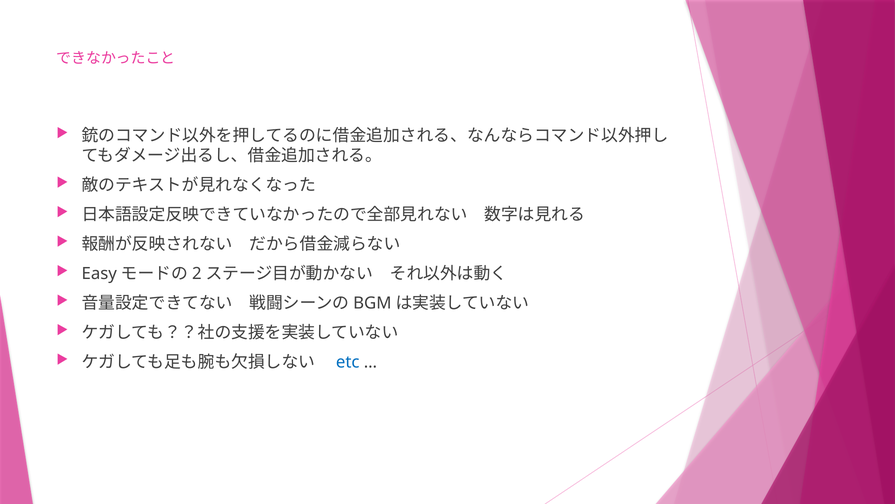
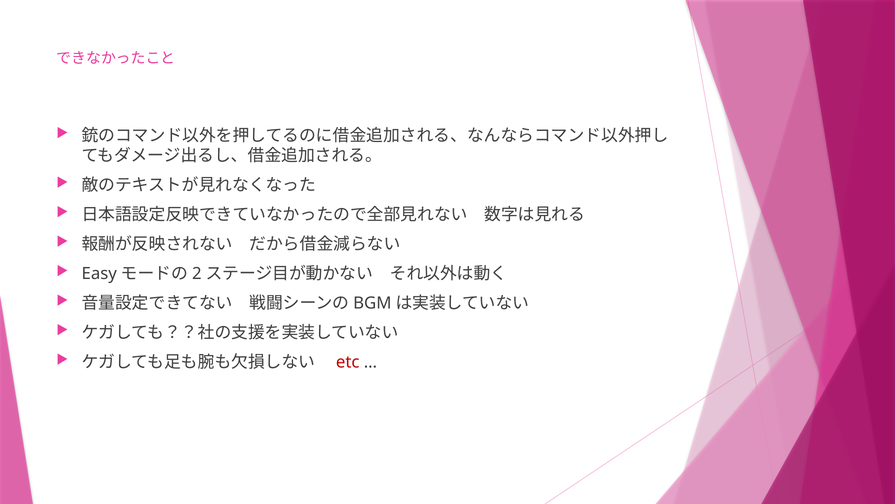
etc colour: blue -> red
